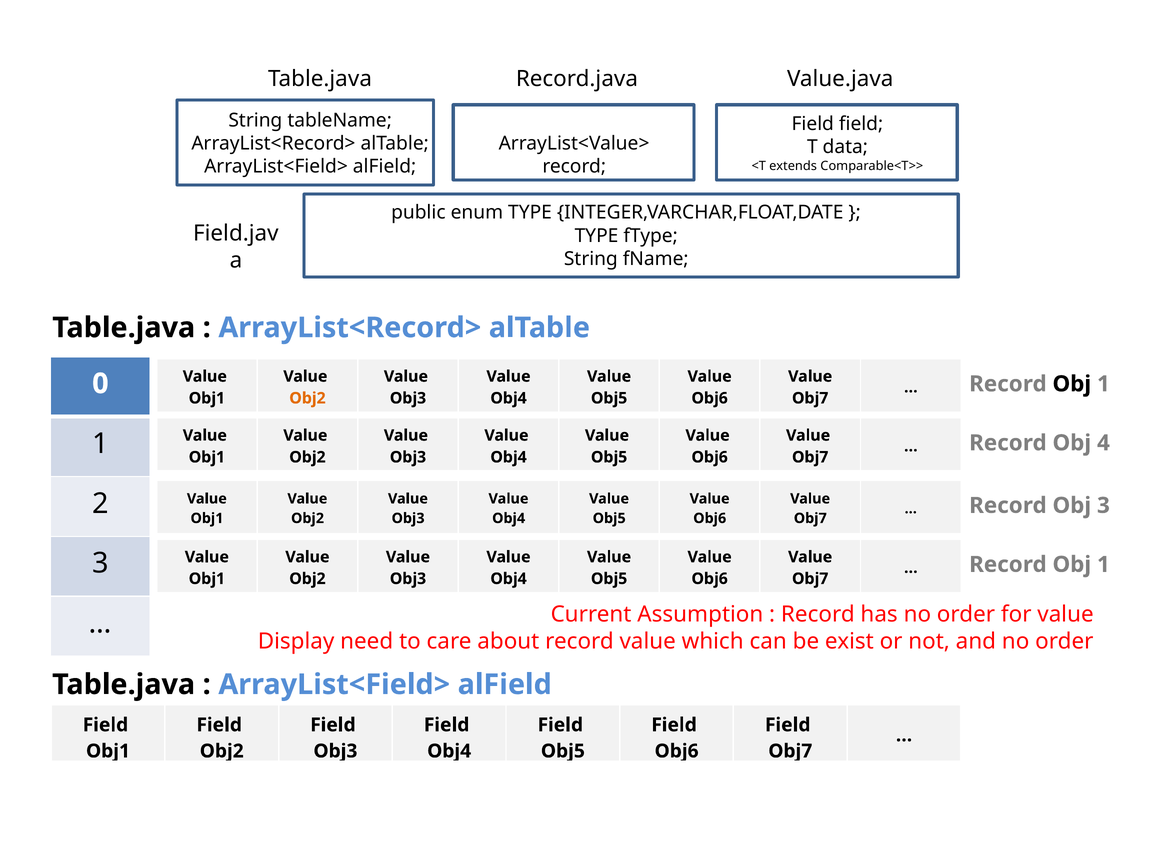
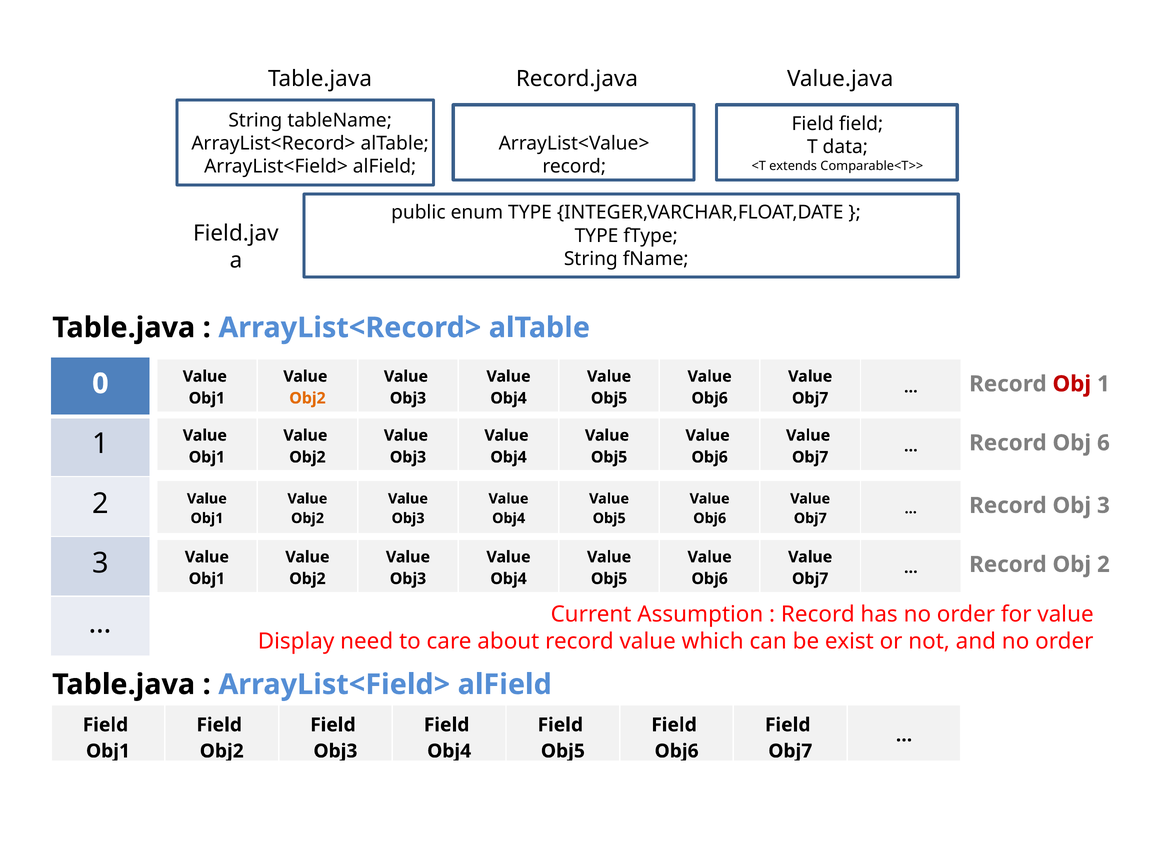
Obj at (1072, 384) colour: black -> red
4: 4 -> 6
1 at (1103, 564): 1 -> 2
